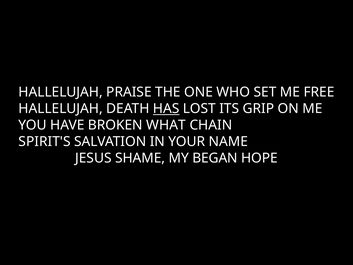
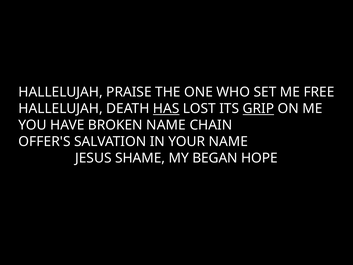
GRIP underline: none -> present
BROKEN WHAT: WHAT -> NAME
SPIRIT'S: SPIRIT'S -> OFFER'S
